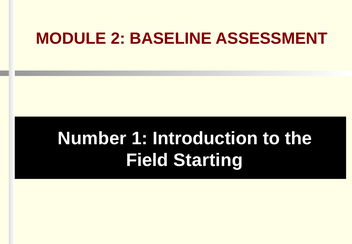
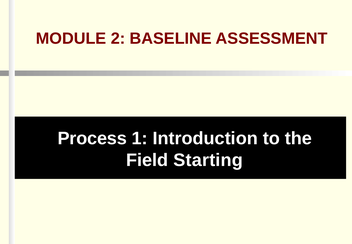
Number: Number -> Process
